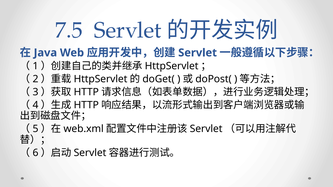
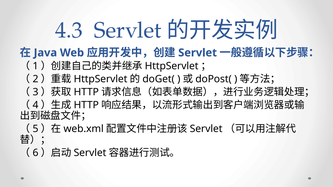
7.5: 7.5 -> 4.3
